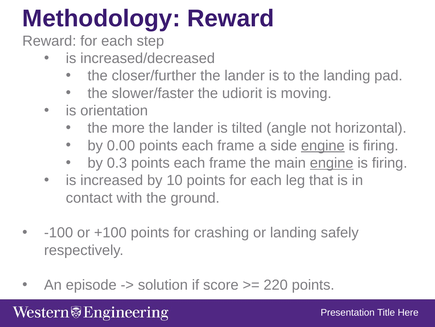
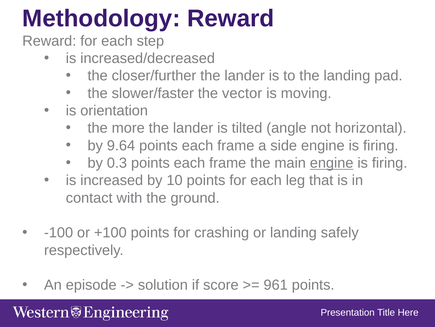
udiorit: udiorit -> vector
0.00: 0.00 -> 9.64
engine at (323, 145) underline: present -> none
220: 220 -> 961
